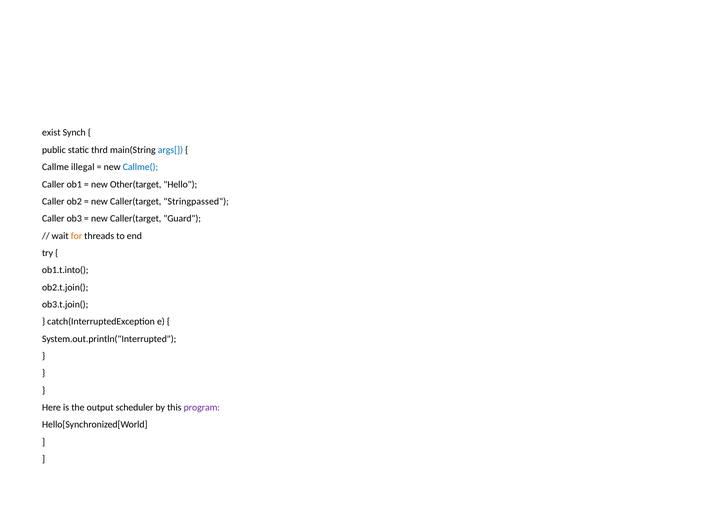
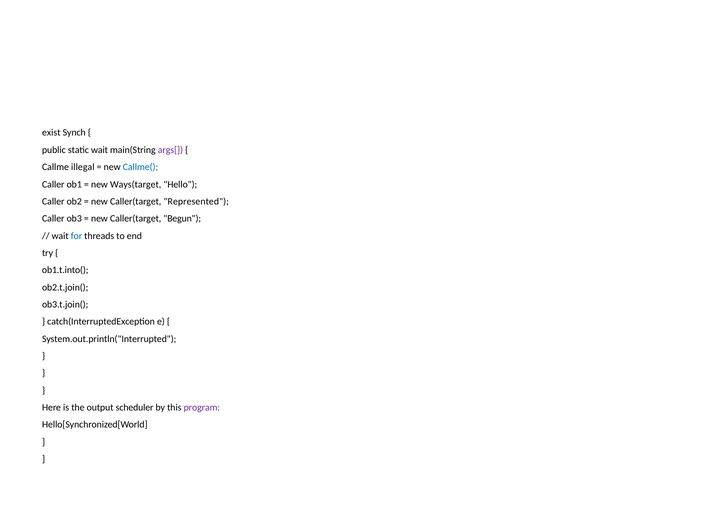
static thrd: thrd -> wait
args[ colour: blue -> purple
Other(target: Other(target -> Ways(target
Stringpassed: Stringpassed -> Represented
Guard: Guard -> Begun
for colour: orange -> blue
